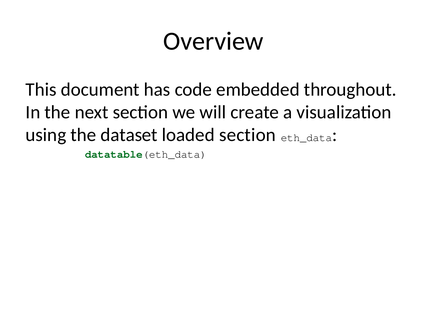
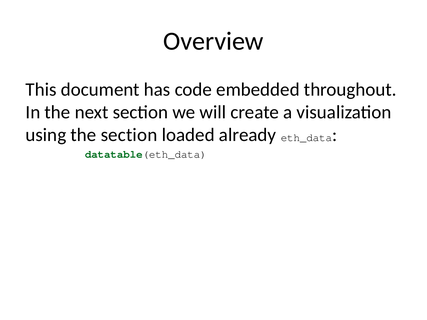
the dataset: dataset -> section
loaded section: section -> already
